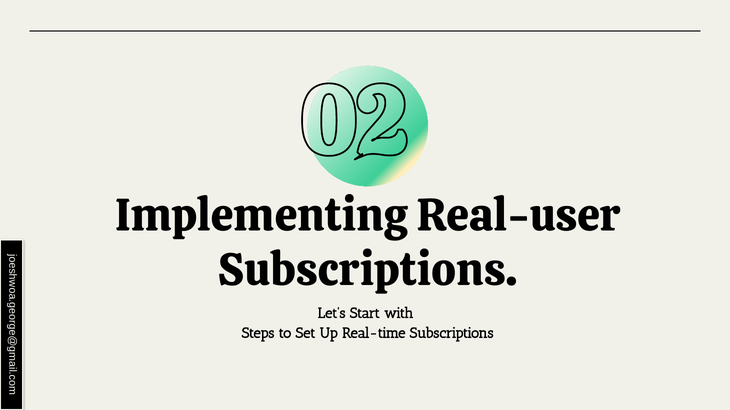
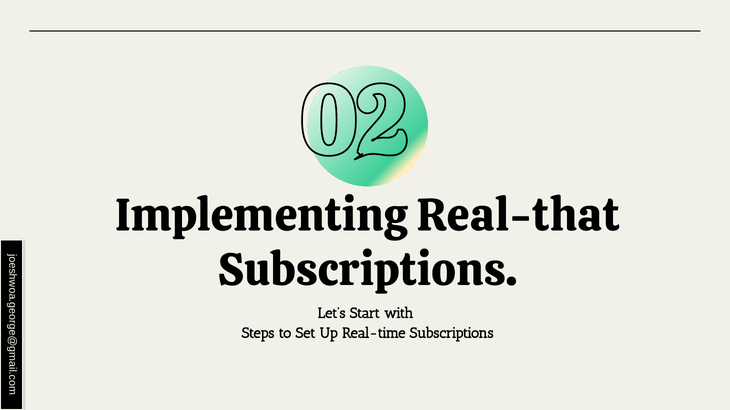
Real-user: Real-user -> Real-that
